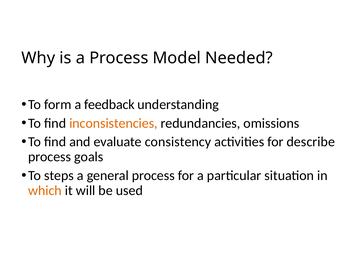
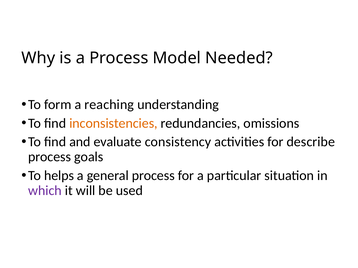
feedback: feedback -> reaching
steps: steps -> helps
which colour: orange -> purple
